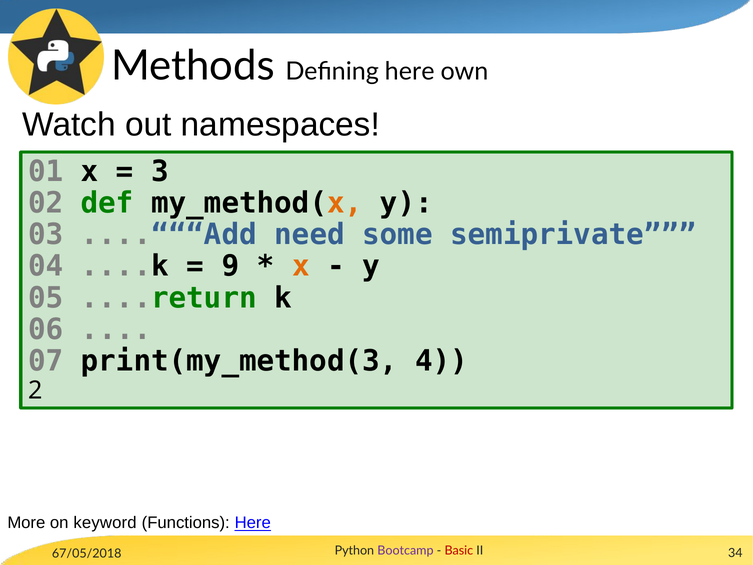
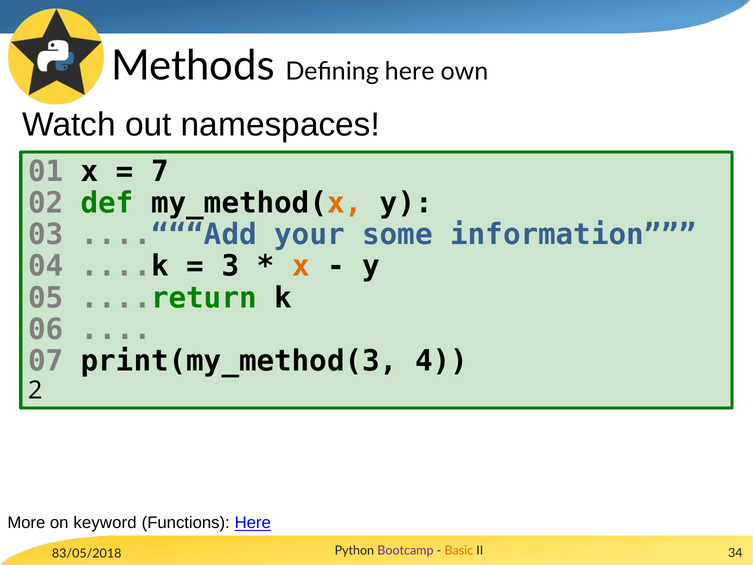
3: 3 -> 7
need: need -> your
semiprivate: semiprivate -> information
9: 9 -> 3
67/05/2018: 67/05/2018 -> 83/05/2018
Basic colour: red -> orange
